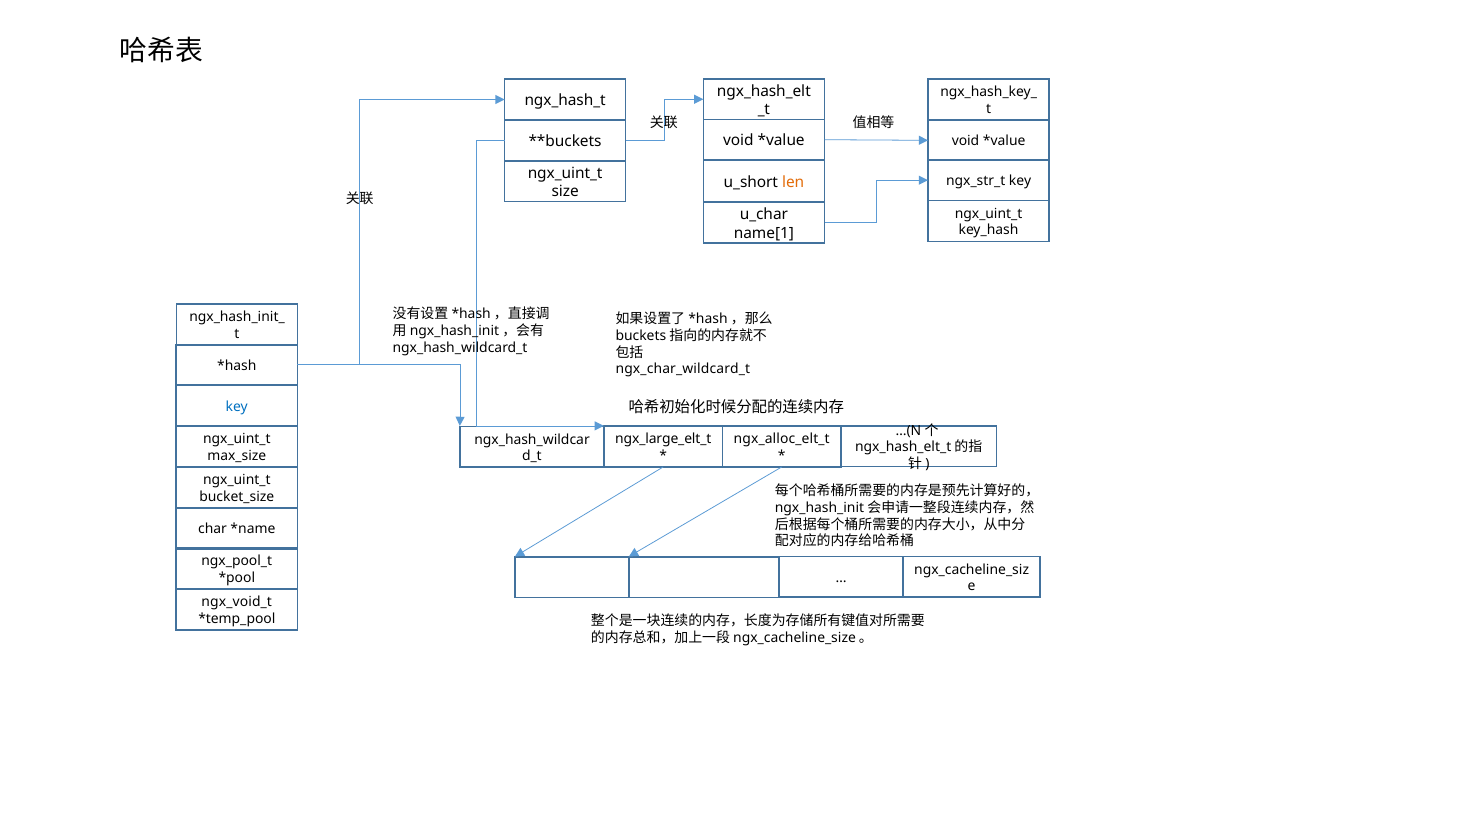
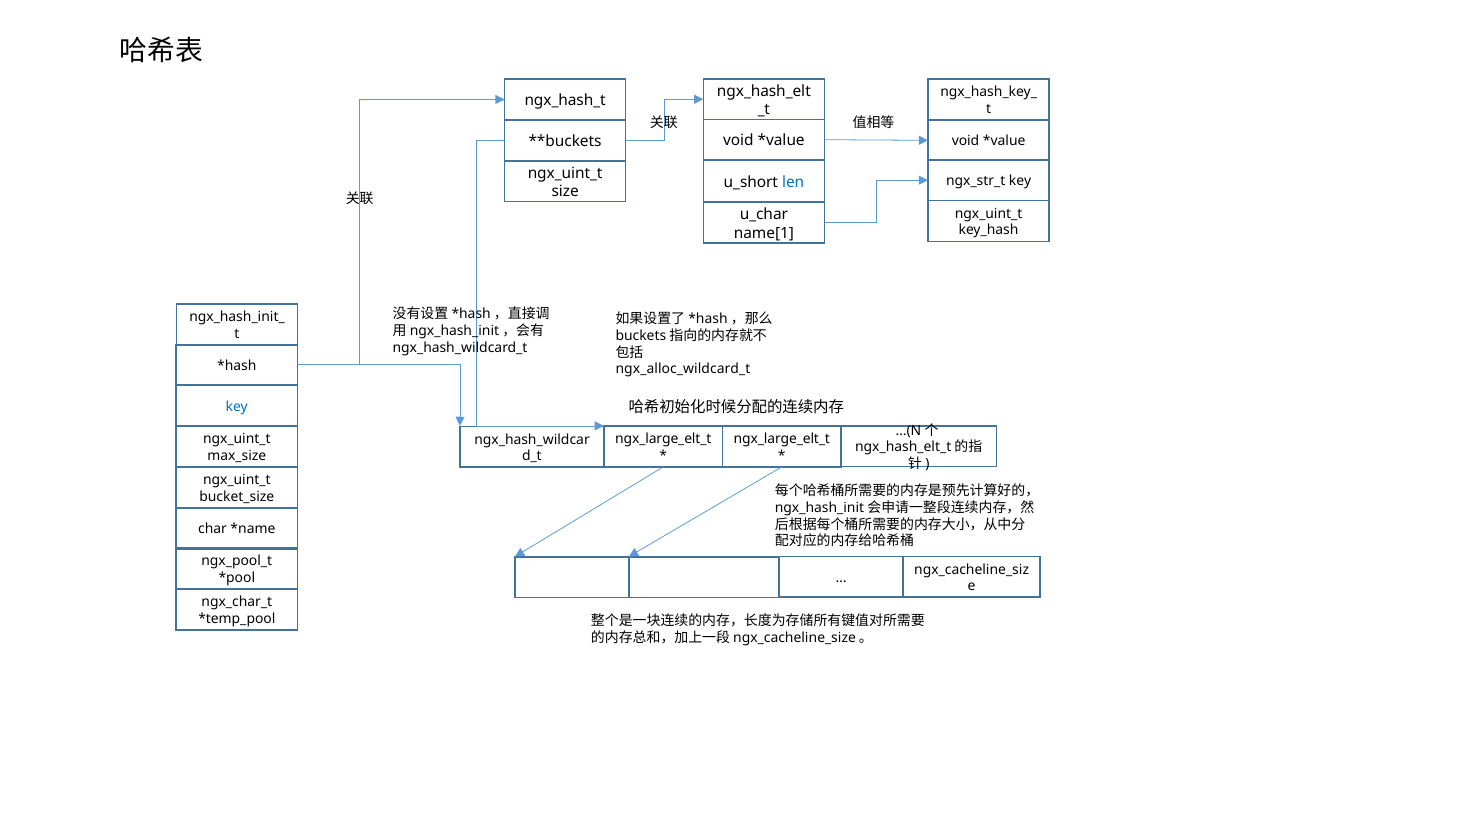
len colour: orange -> blue
ngx_char_wildcard_t: ngx_char_wildcard_t -> ngx_alloc_wildcard_t
ngx_alloc_elt_t at (782, 439): ngx_alloc_elt_t -> ngx_large_elt_t
ngx_void_t: ngx_void_t -> ngx_char_t
